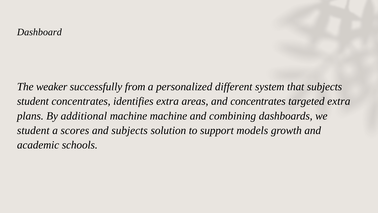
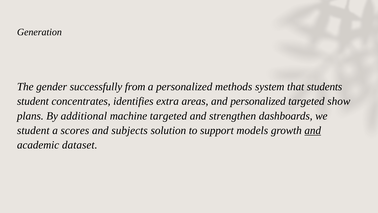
Dashboard: Dashboard -> Generation
weaker: weaker -> gender
different: different -> methods
that subjects: subjects -> students
and concentrates: concentrates -> personalized
targeted extra: extra -> show
machine machine: machine -> targeted
combining: combining -> strengthen
and at (313, 130) underline: none -> present
schools: schools -> dataset
